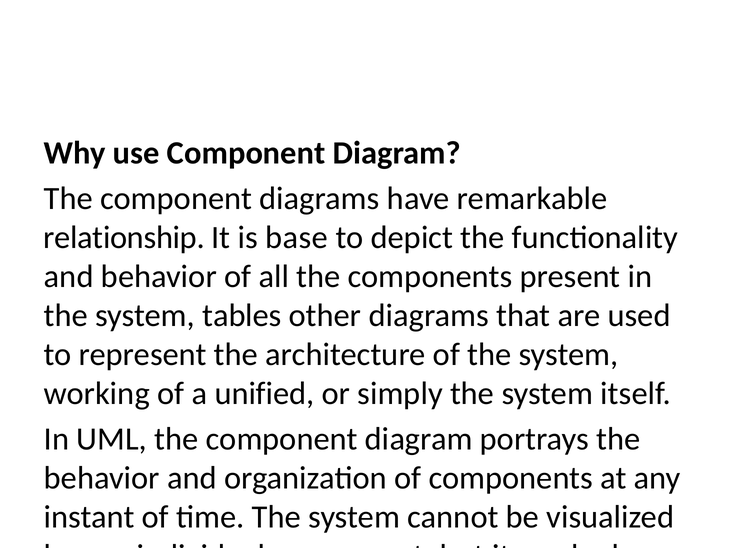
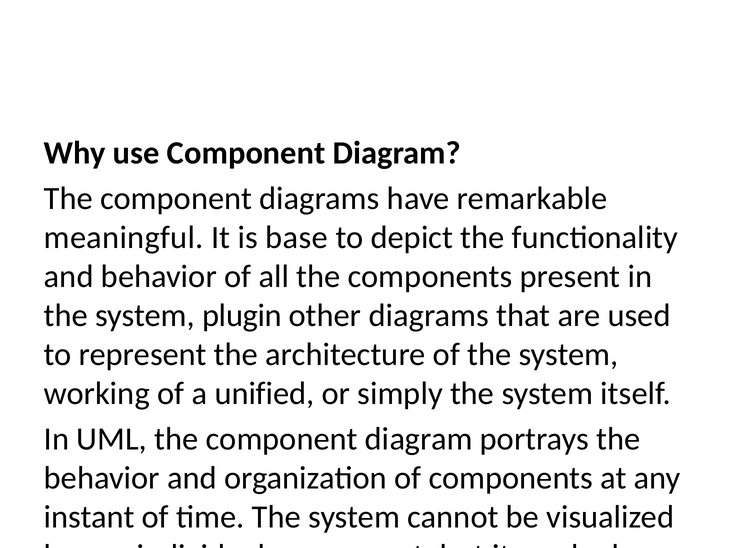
relationship: relationship -> meaningful
tables: tables -> plugin
